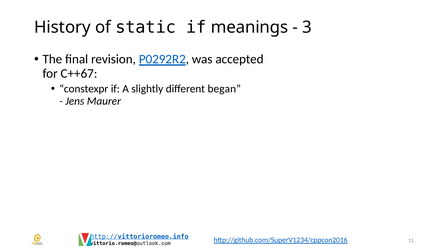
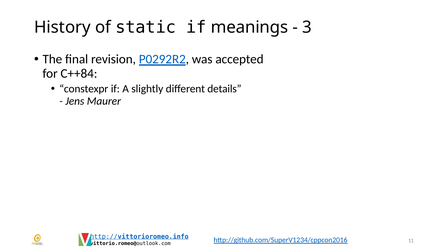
C++67: C++67 -> C++84
began: began -> details
